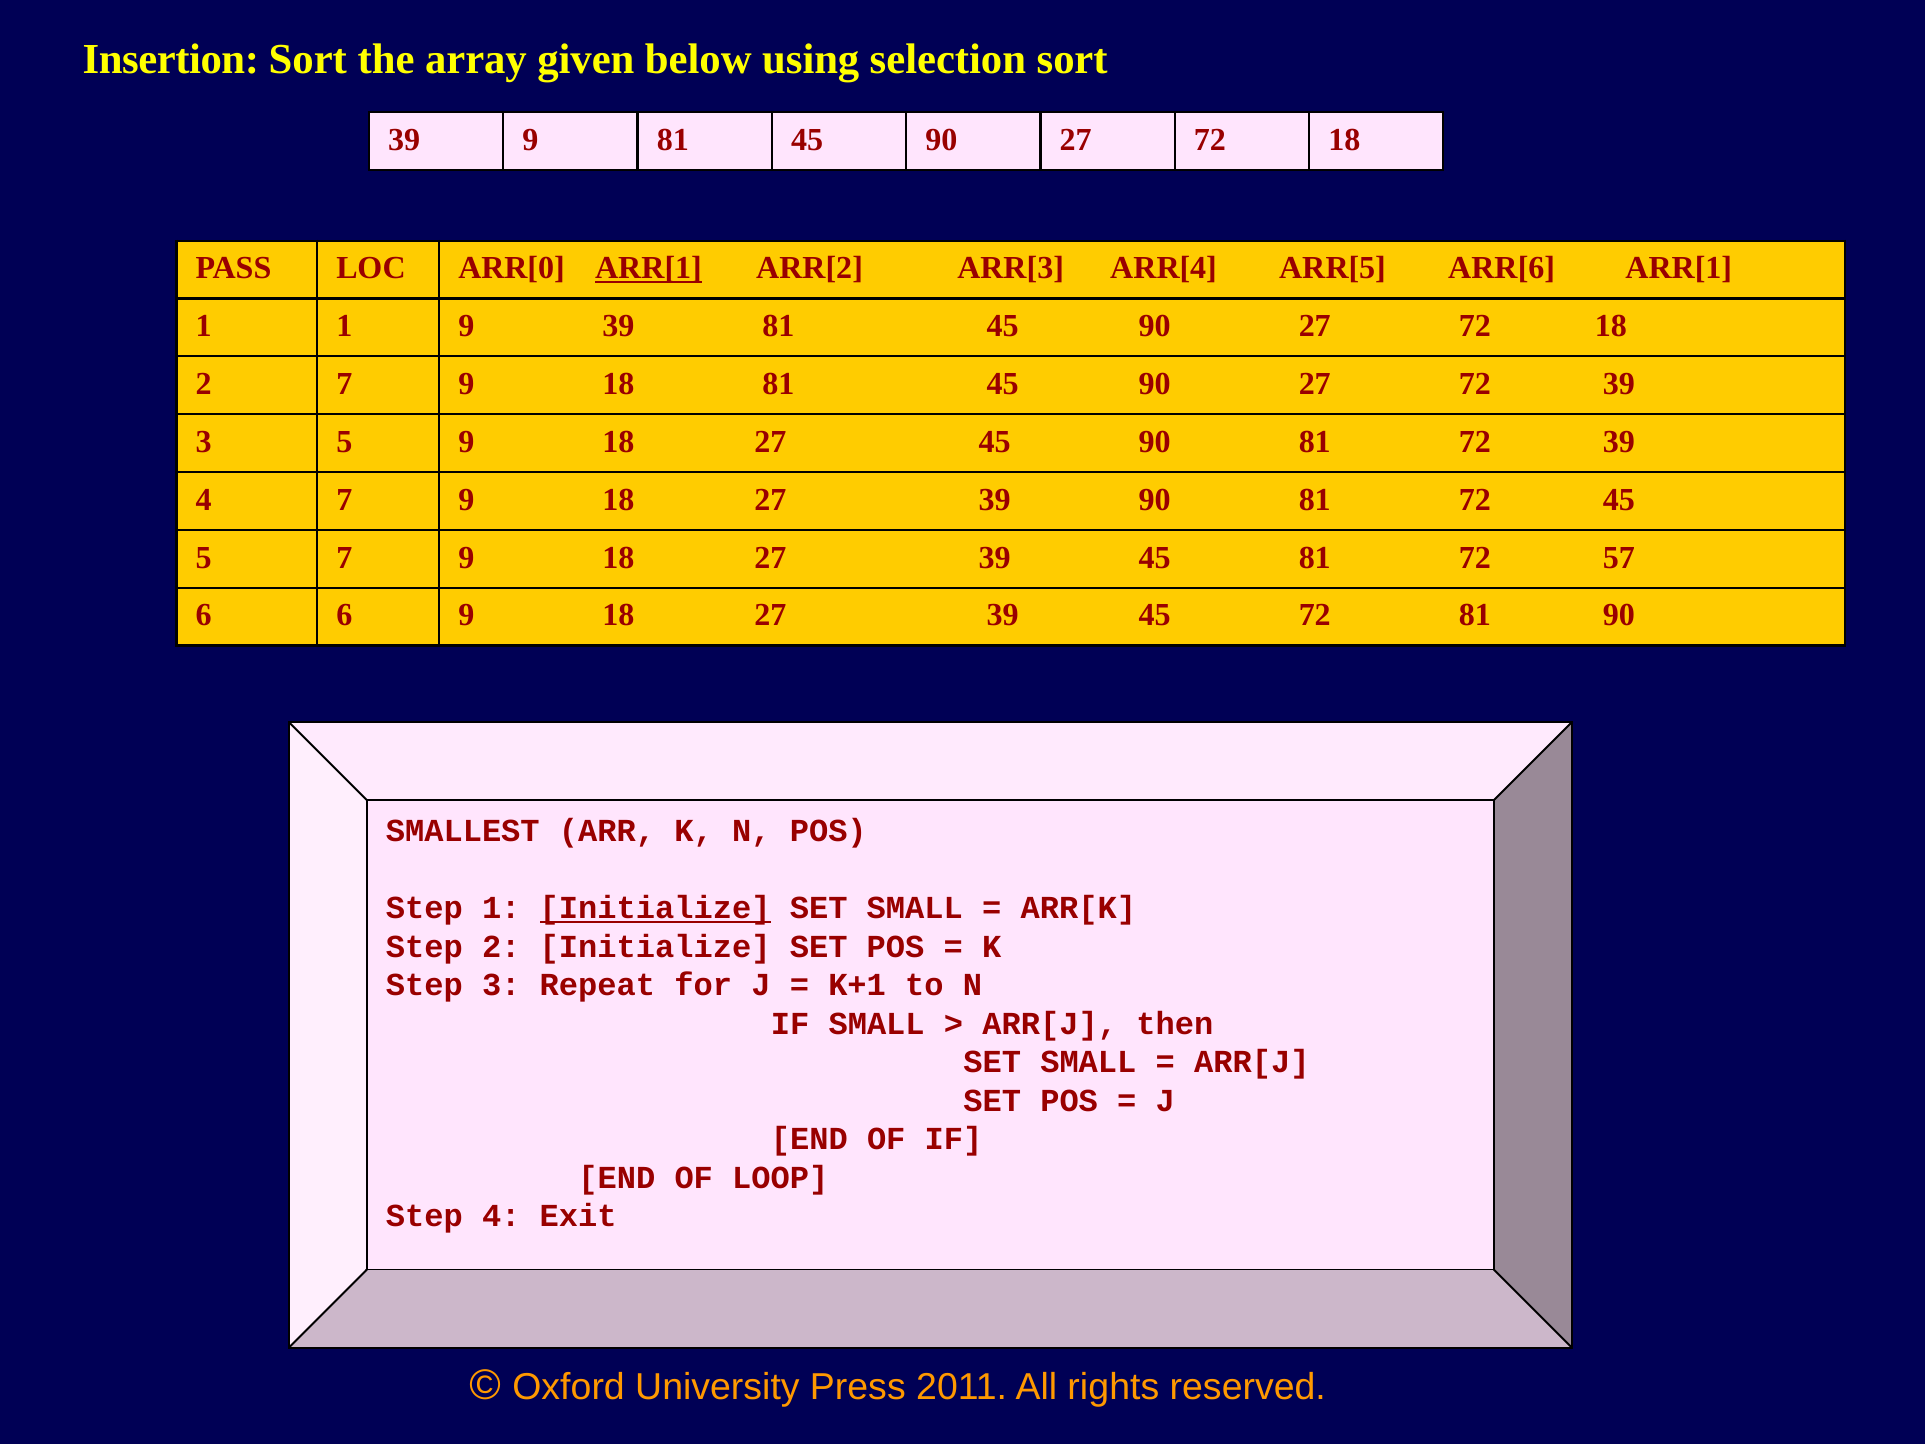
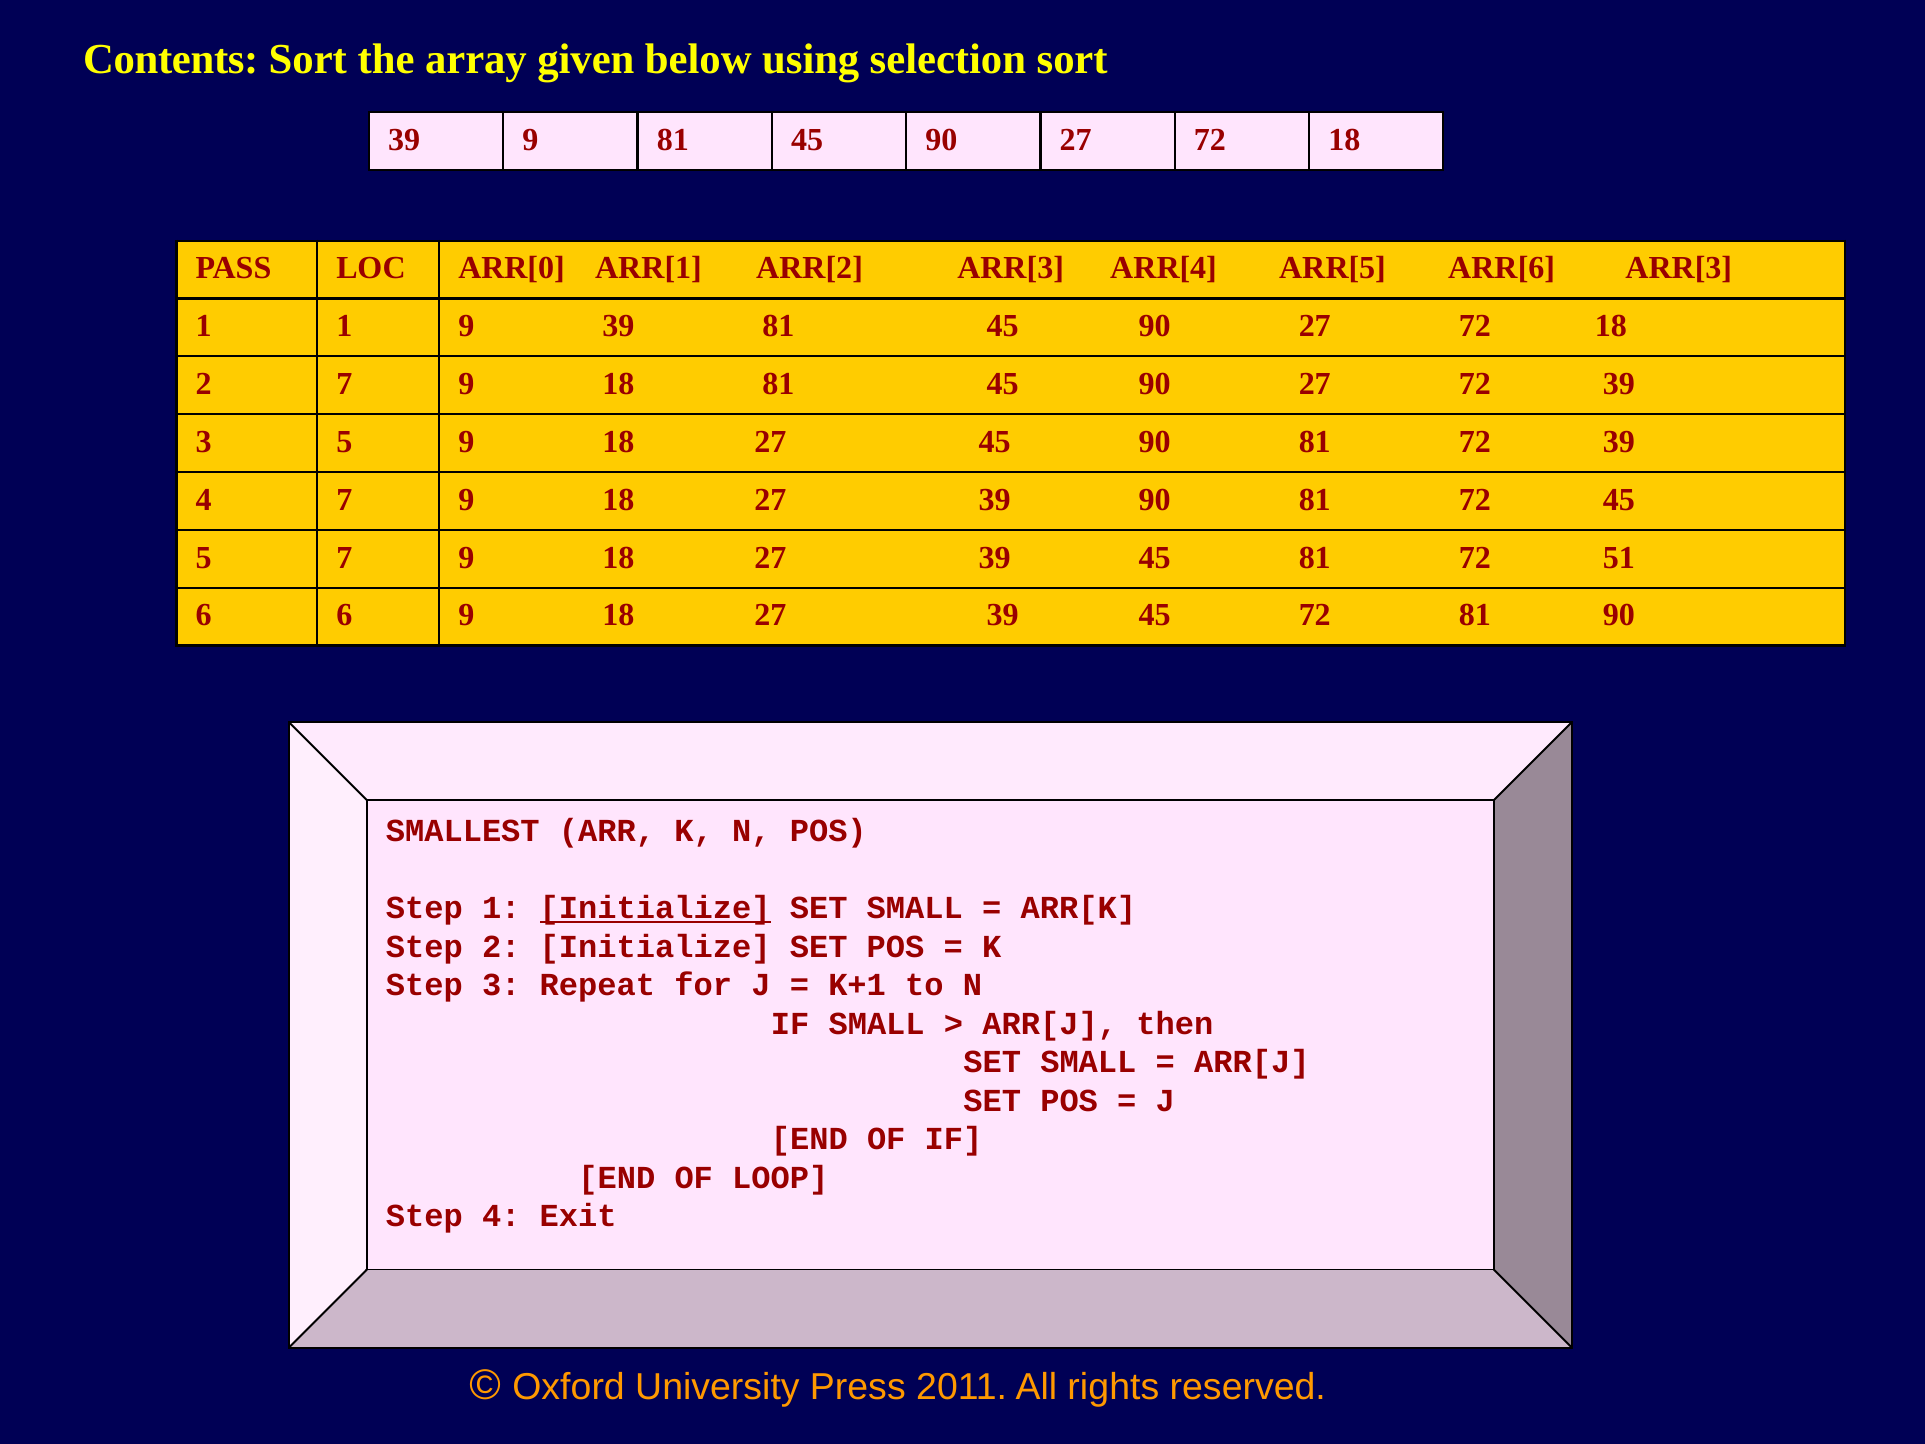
Insertion: Insertion -> Contents
ARR[1 at (648, 268) underline: present -> none
ARR[6 ARR[1: ARR[1 -> ARR[3
57: 57 -> 51
